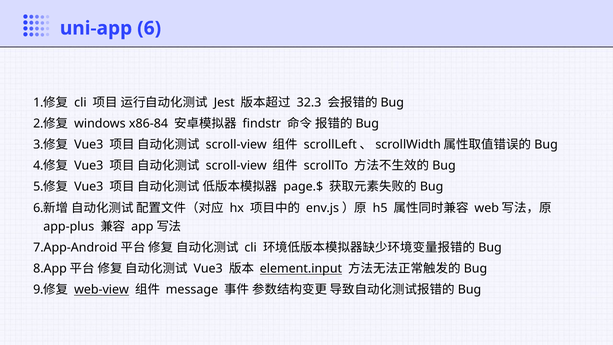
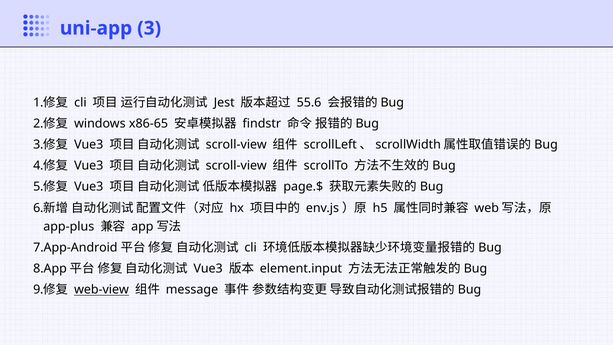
uni-app 6: 6 -> 3
32.3: 32.3 -> 55.6
x86-84: x86-84 -> x86-65
element.input underline: present -> none
